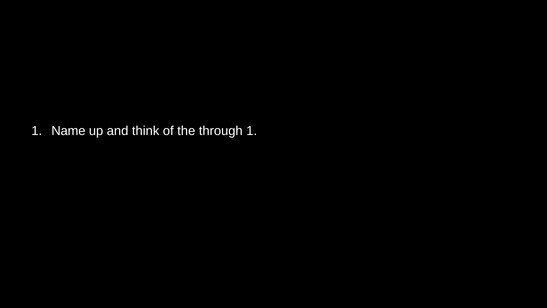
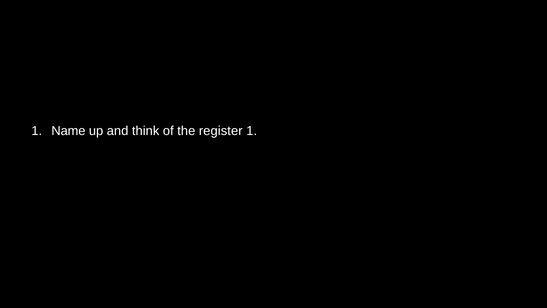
through: through -> register
